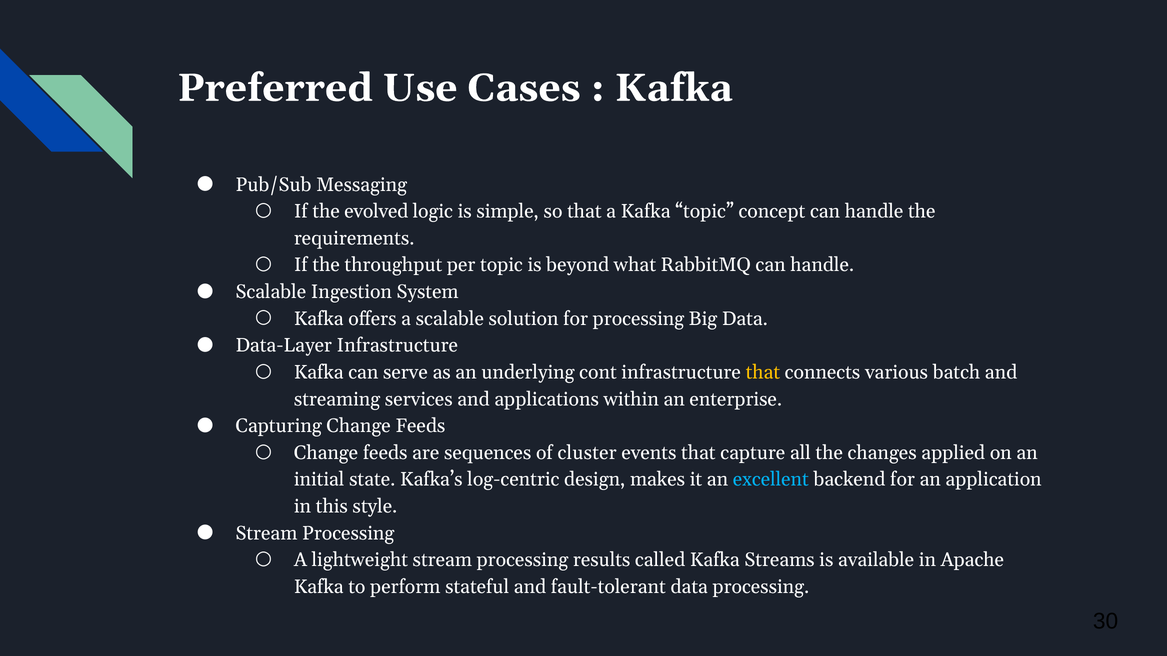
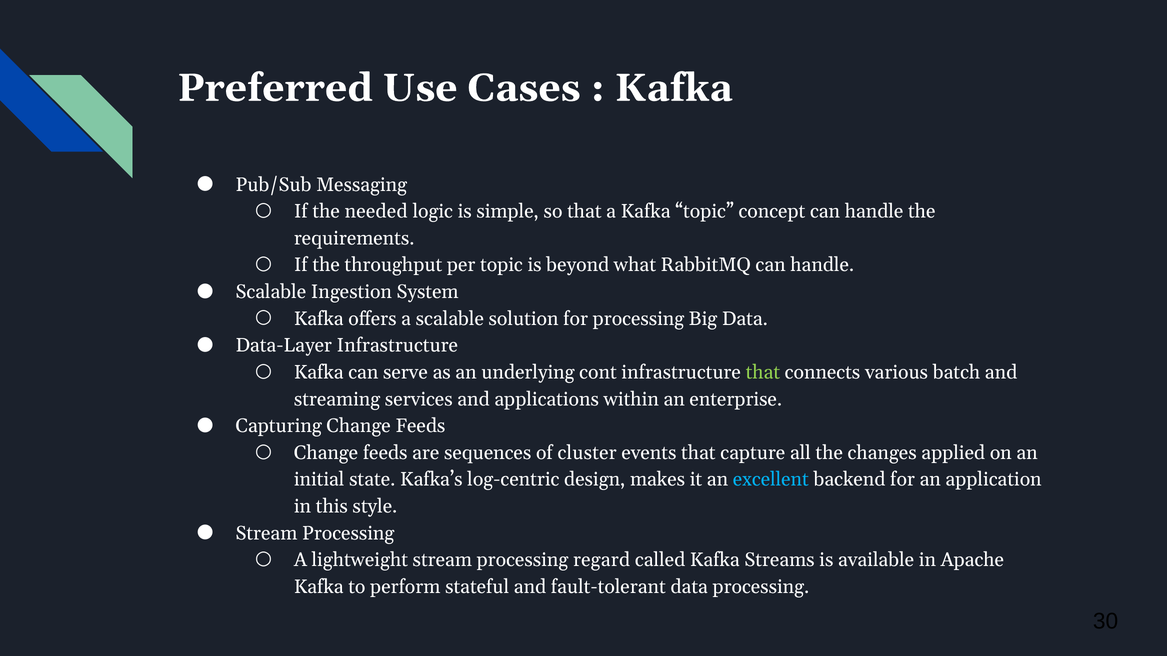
evolved: evolved -> needed
that at (763, 373) colour: yellow -> light green
results: results -> regard
